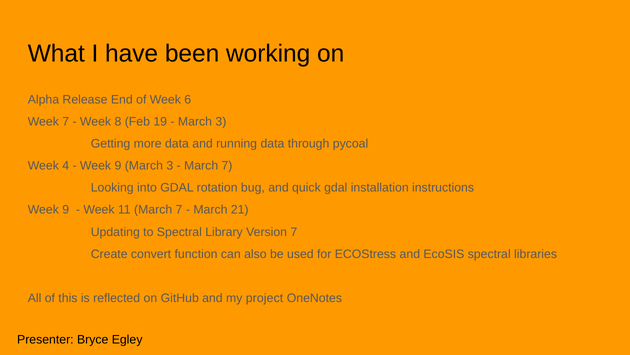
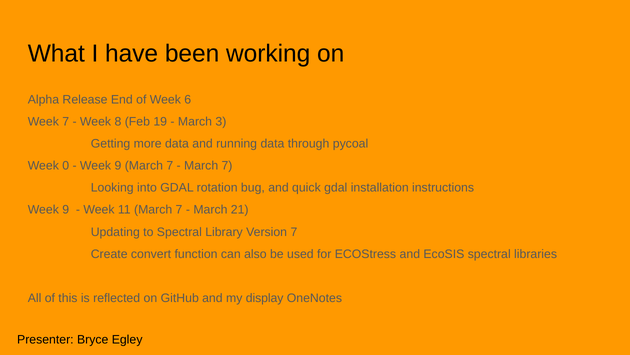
4: 4 -> 0
9 March 3: 3 -> 7
project: project -> display
